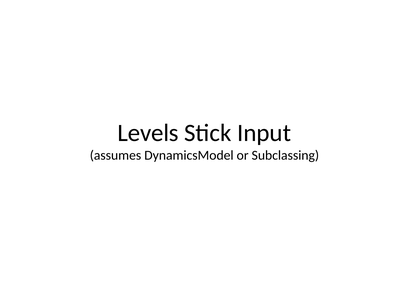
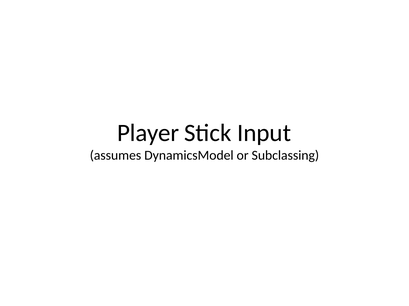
Levels: Levels -> Player
